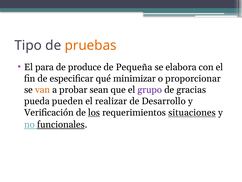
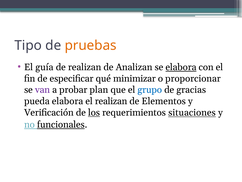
para: para -> guía
de produce: produce -> realizan
Pequeña: Pequeña -> Analizan
elabora at (181, 67) underline: none -> present
van colour: orange -> purple
sean: sean -> plan
grupo colour: purple -> blue
pueda pueden: pueden -> elabora
el realizar: realizar -> realizan
Desarrollo: Desarrollo -> Elementos
